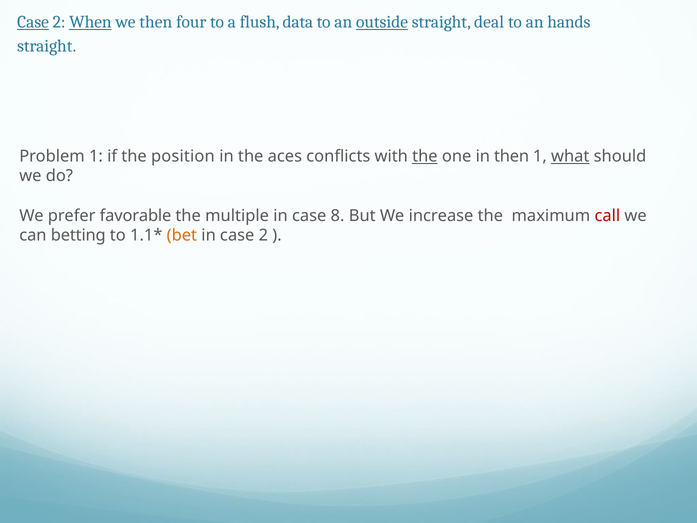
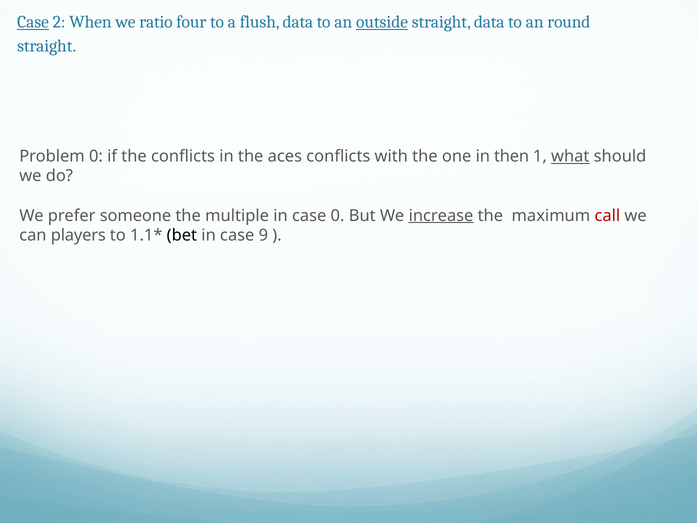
When underline: present -> none
we then: then -> ratio
straight deal: deal -> data
hands: hands -> round
Problem 1: 1 -> 0
the position: position -> conflicts
the at (425, 156) underline: present -> none
favorable: favorable -> someone
case 8: 8 -> 0
increase underline: none -> present
betting: betting -> players
bet colour: orange -> black
in case 2: 2 -> 9
